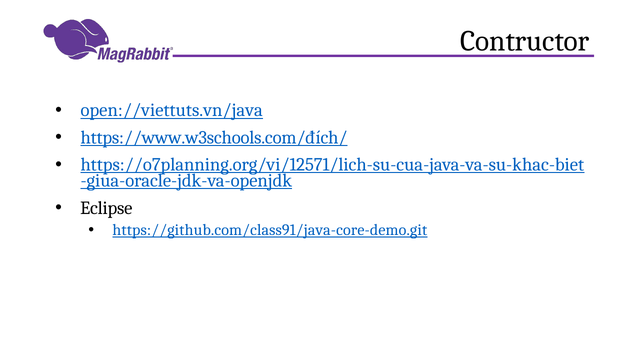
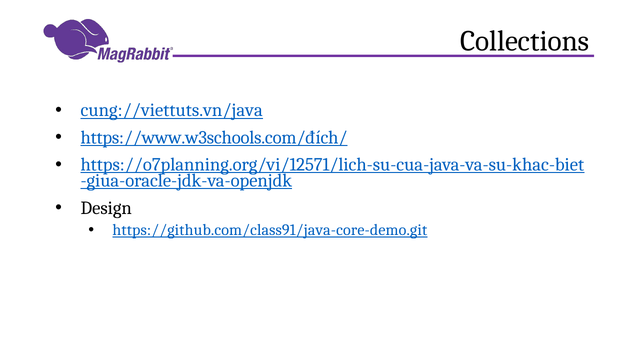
Contructor: Contructor -> Collections
open://viettuts.vn/java: open://viettuts.vn/java -> cung://viettuts.vn/java
Eclipse: Eclipse -> Design
